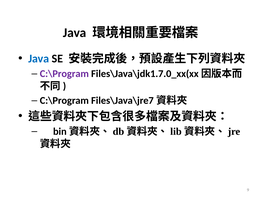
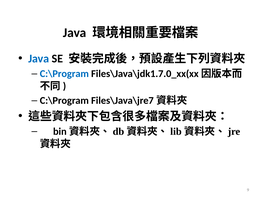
C:\Program at (64, 74) colour: purple -> blue
